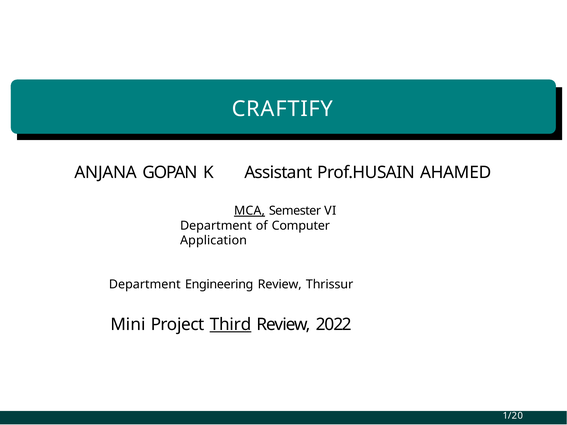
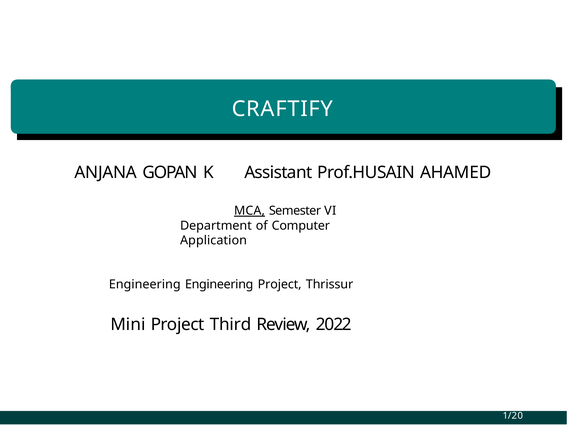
Department at (145, 285): Department -> Engineering
Engineering Review: Review -> Project
Third underline: present -> none
